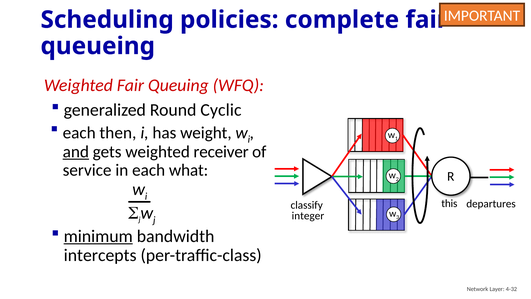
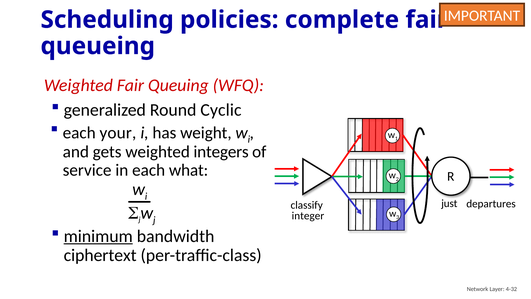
then: then -> your
and underline: present -> none
receiver: receiver -> integers
this: this -> just
intercepts: intercepts -> ciphertext
